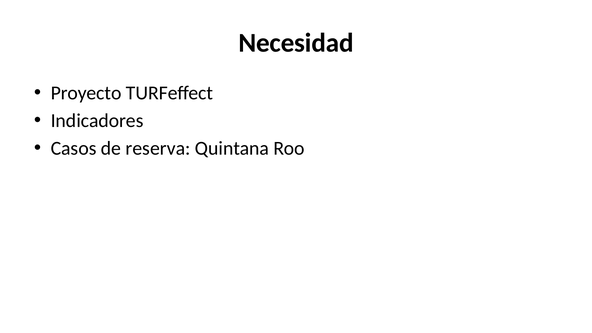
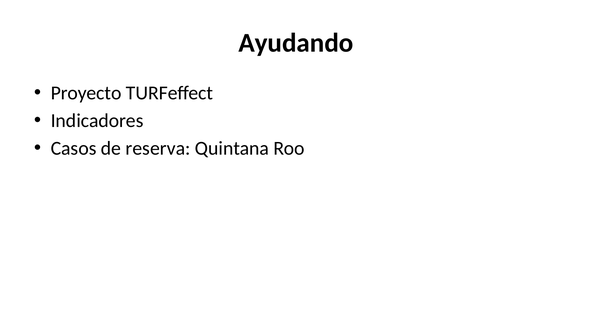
Necesidad: Necesidad -> Ayudando
